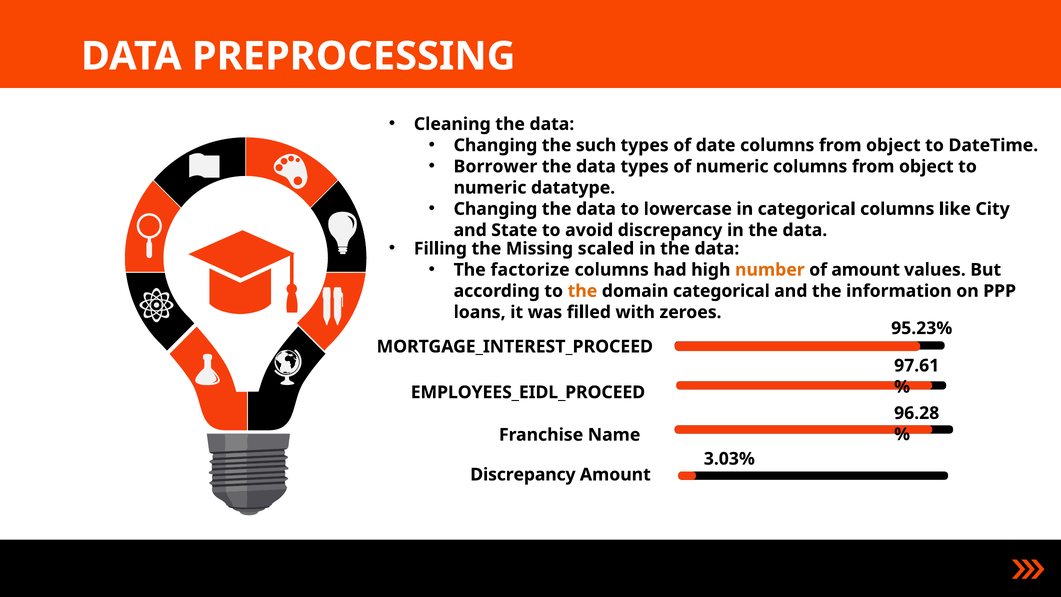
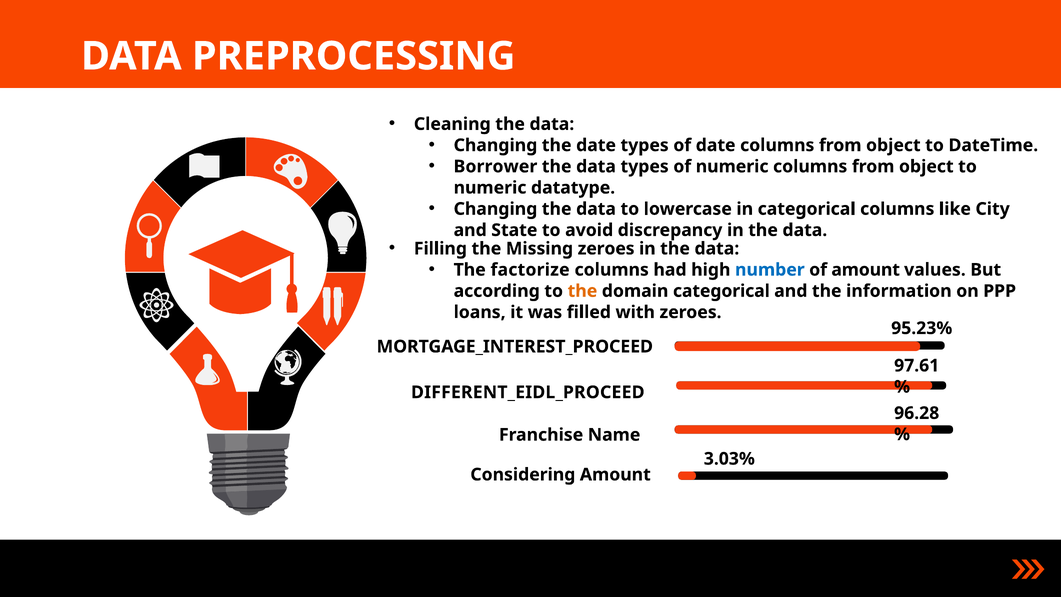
the such: such -> date
Missing scaled: scaled -> zeroes
number colour: orange -> blue
EMPLOYEES_EIDL_PROCEED: EMPLOYEES_EIDL_PROCEED -> DIFFERENT_EIDL_PROCEED
Discrepancy at (523, 474): Discrepancy -> Considering
